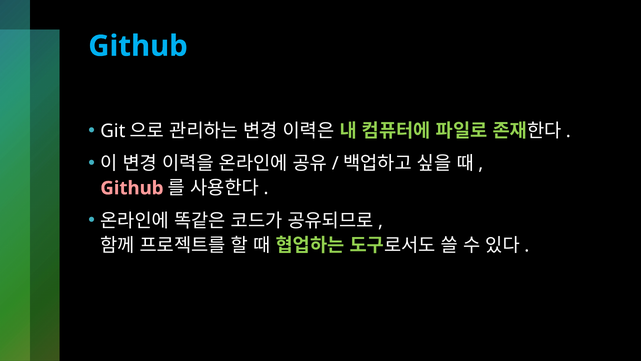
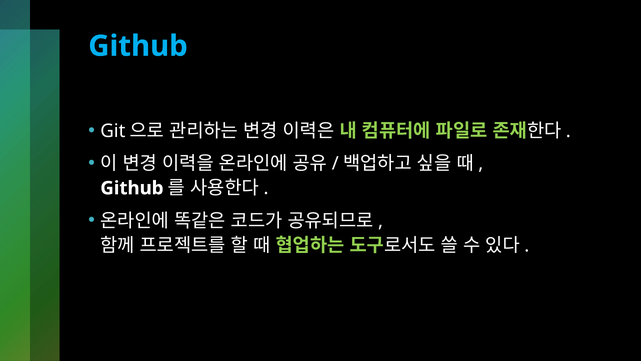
Github at (132, 188) colour: pink -> white
